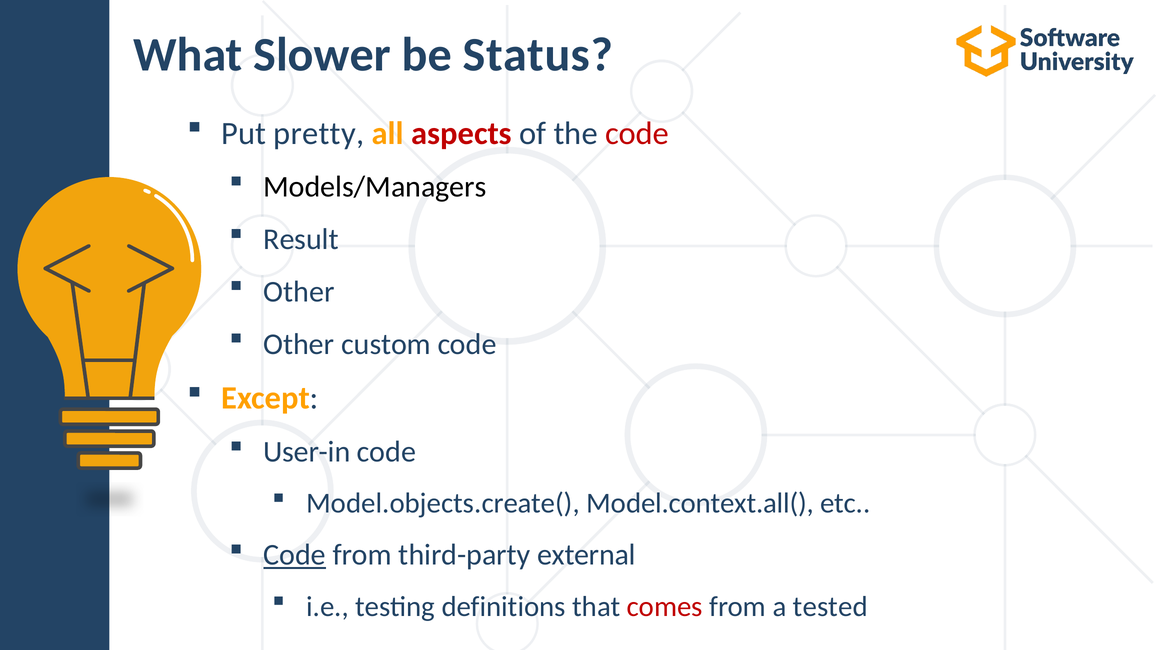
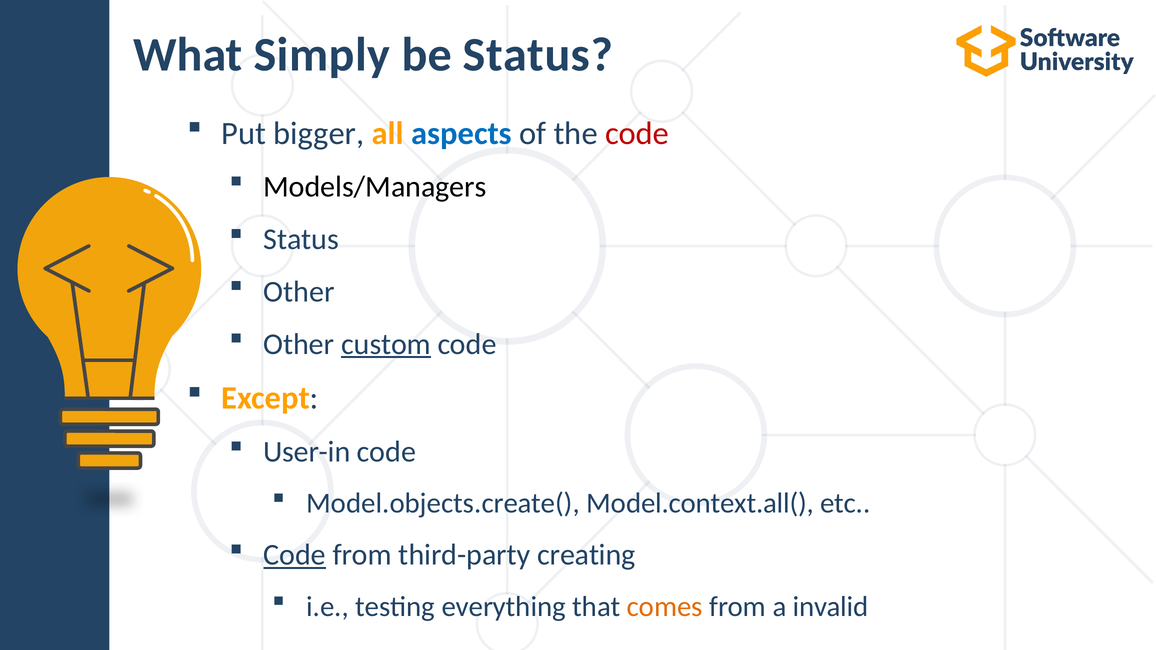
Slower: Slower -> Simply
pretty: pretty -> bigger
aspects colour: red -> blue
Result at (301, 239): Result -> Status
custom underline: none -> present
external: external -> creating
definitions: definitions -> everything
comes colour: red -> orange
tested: tested -> invalid
